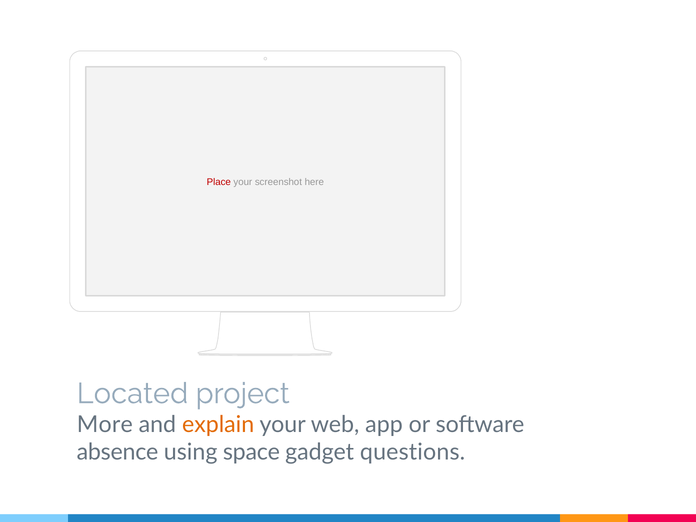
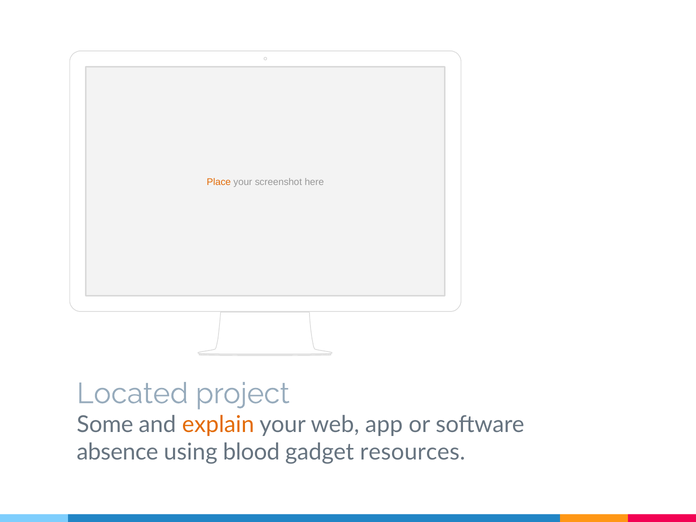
Place colour: red -> orange
More: More -> Some
space: space -> blood
questions: questions -> resources
